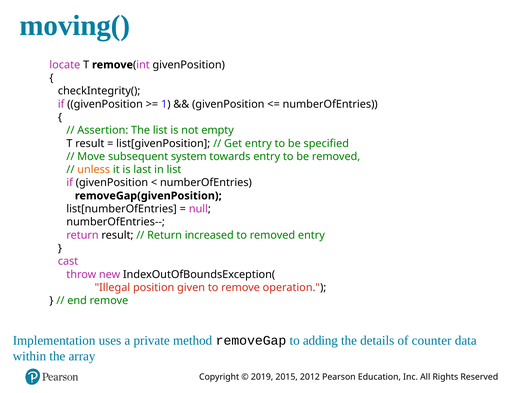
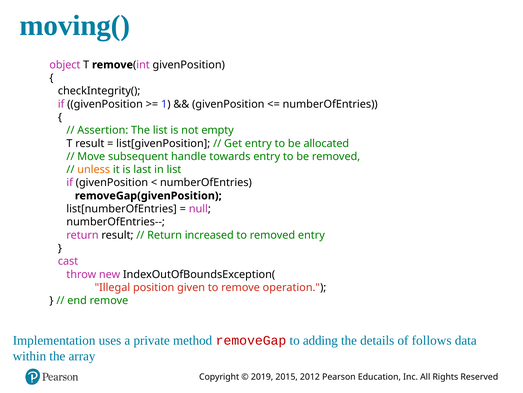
locate: locate -> object
specified: specified -> allocated
system: system -> handle
removeGap colour: black -> red
counter: counter -> follows
